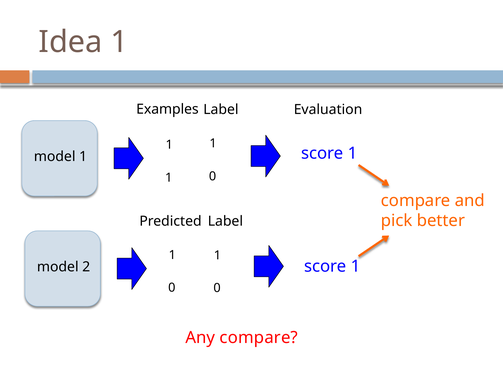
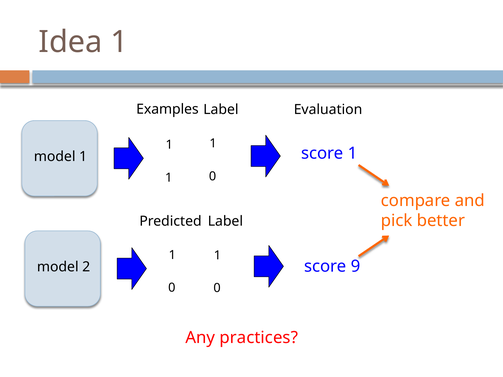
1 at (356, 266): 1 -> 9
Any compare: compare -> practices
